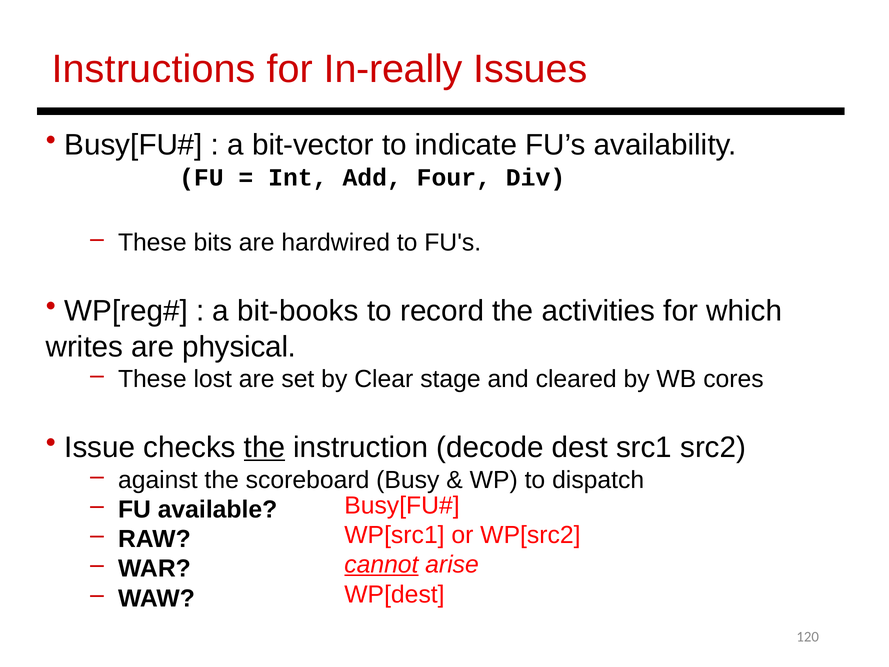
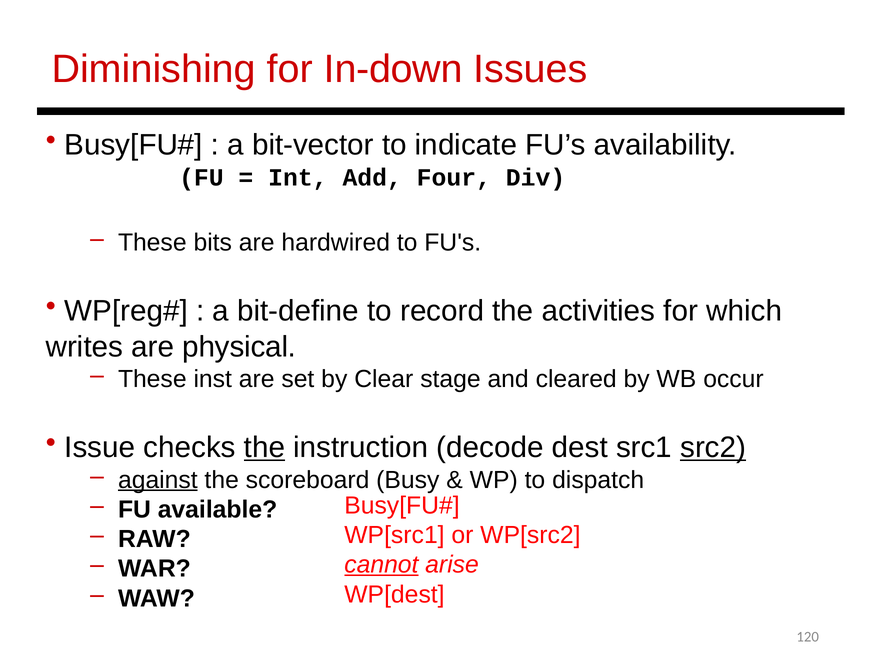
Instructions: Instructions -> Diminishing
In-really: In-really -> In-down
bit-books: bit-books -> bit-define
lost: lost -> inst
cores: cores -> occur
src2 underline: none -> present
against underline: none -> present
